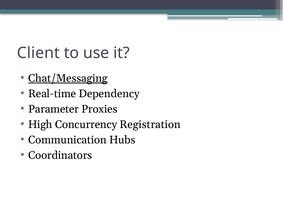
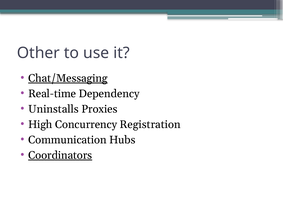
Client: Client -> Other
Parameter: Parameter -> Uninstalls
Coordinators underline: none -> present
